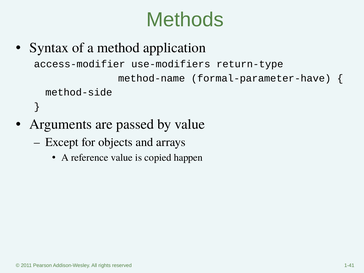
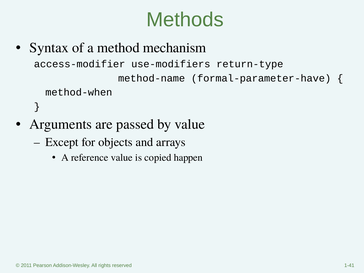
application: application -> mechanism
method-side: method-side -> method-when
